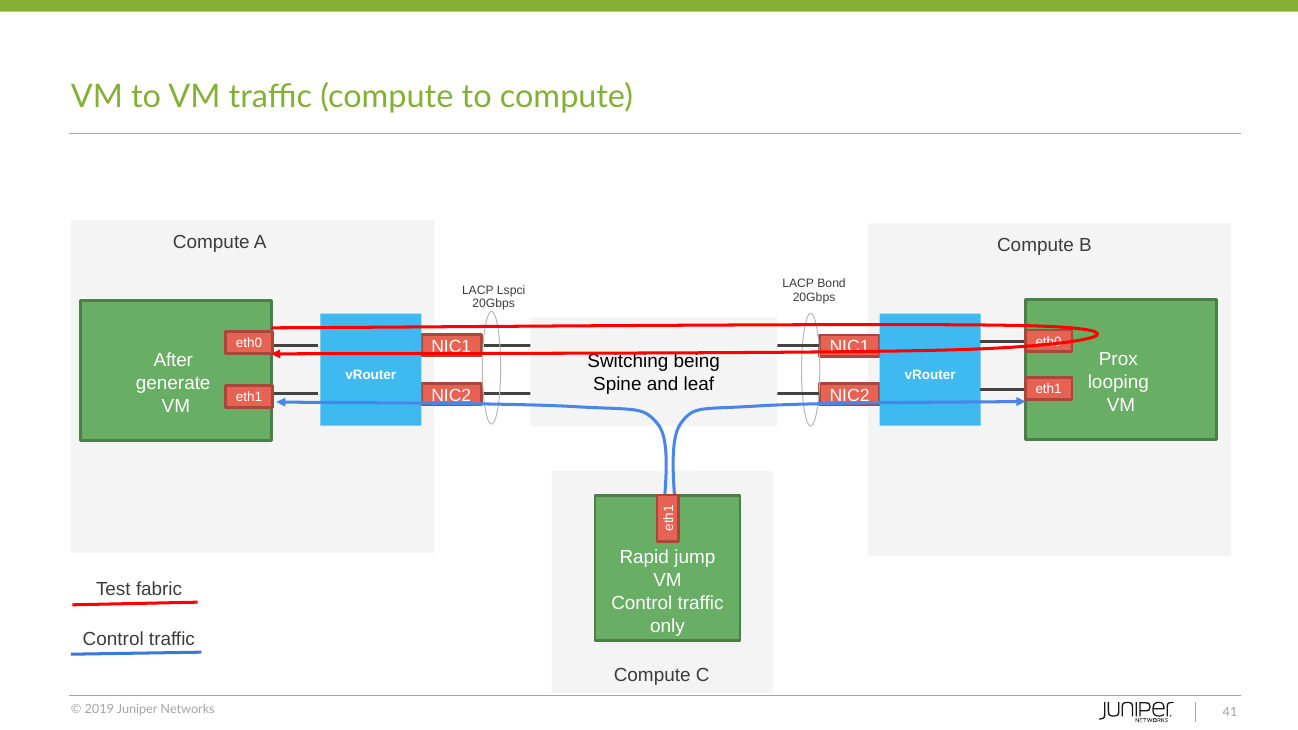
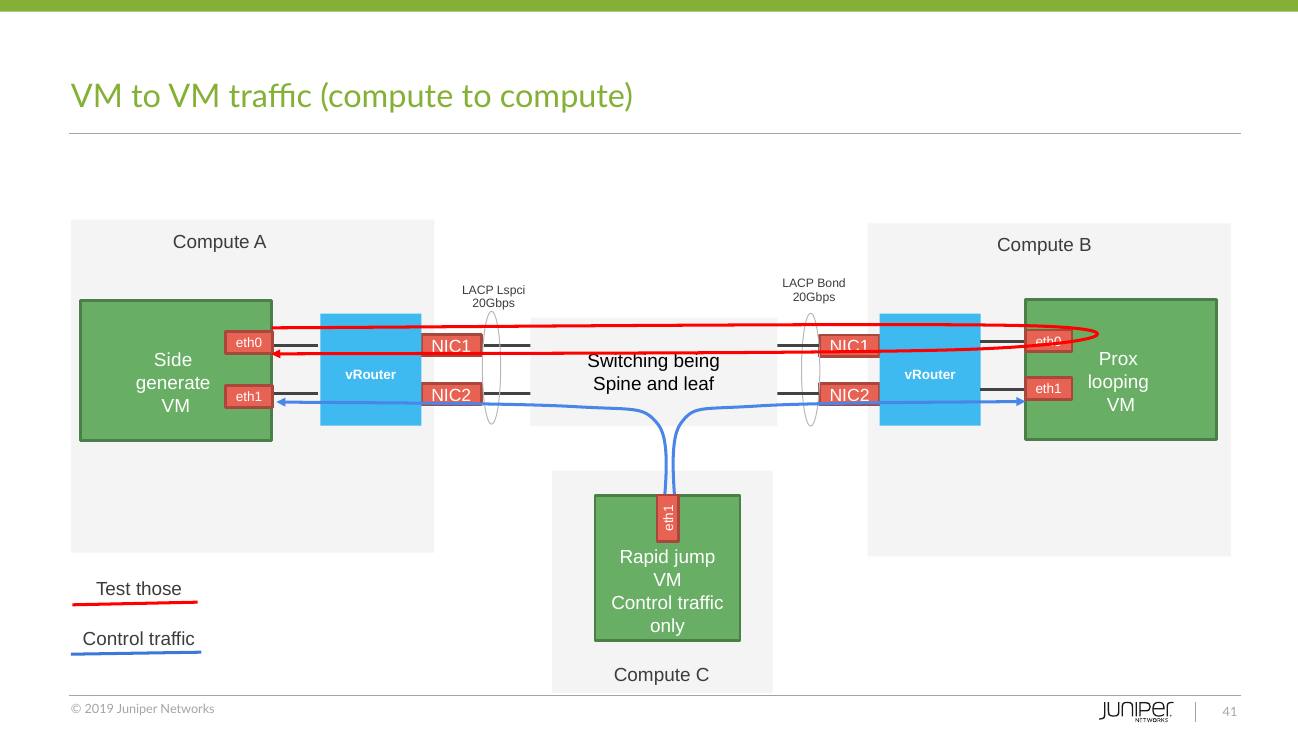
After: After -> Side
fabric: fabric -> those
